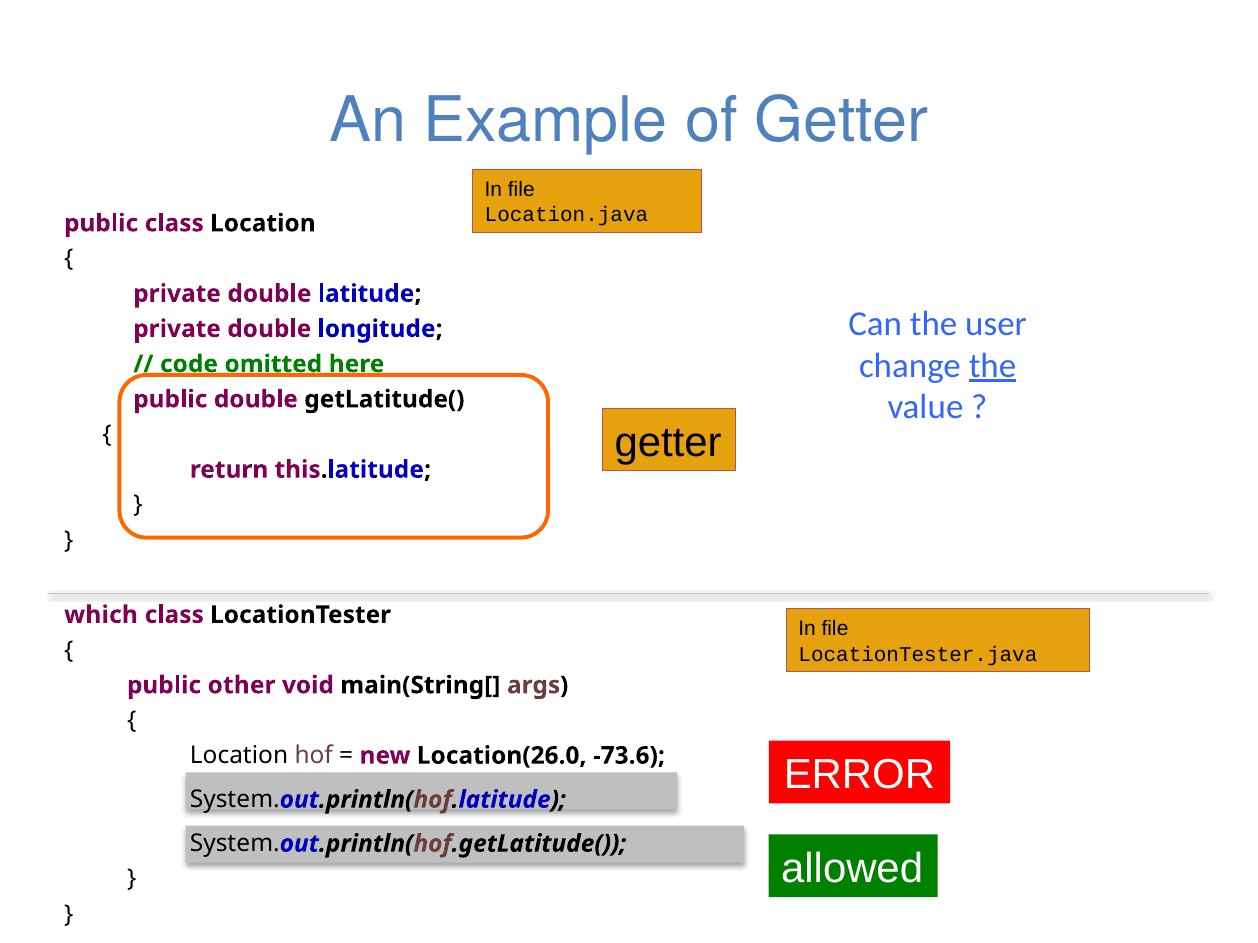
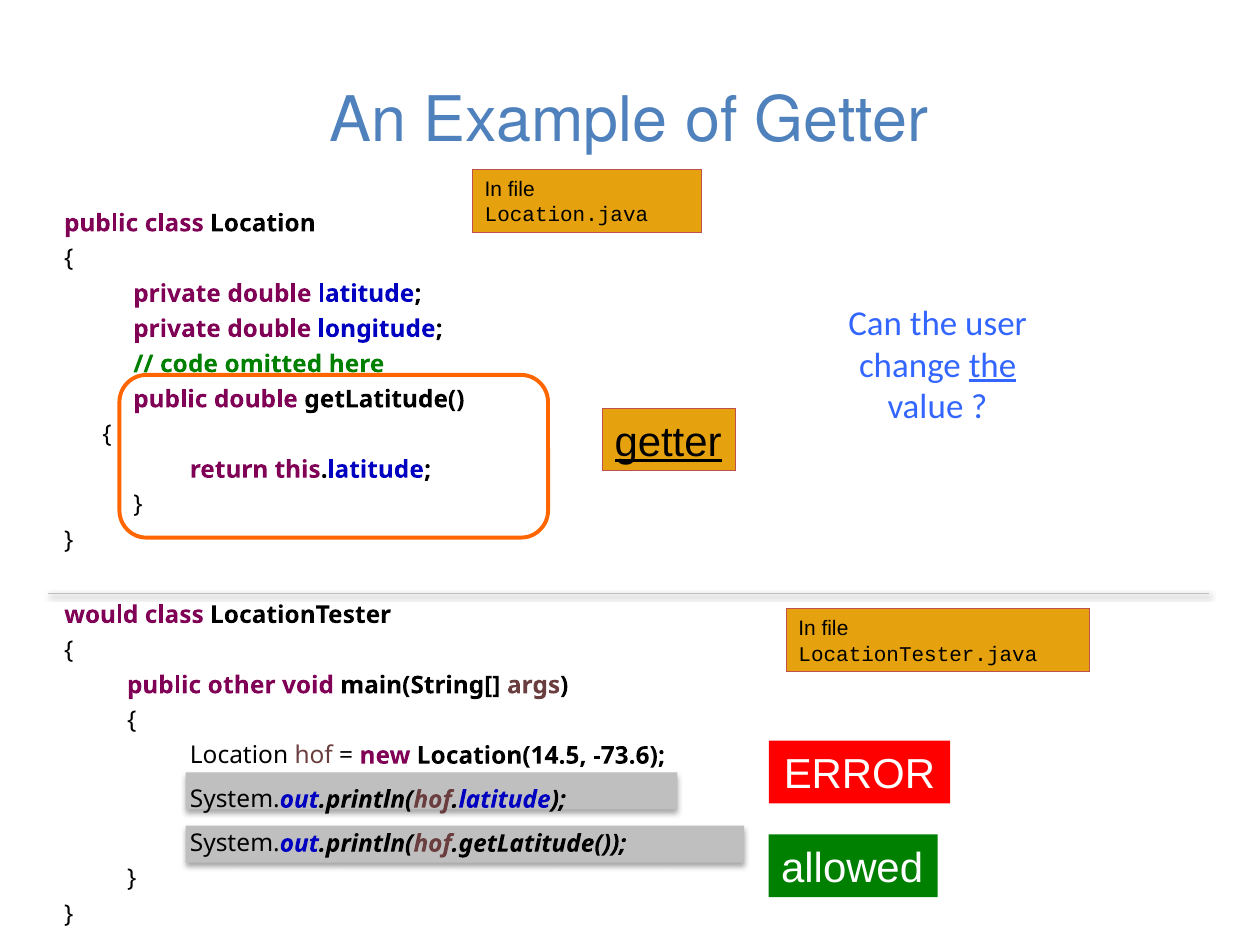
getter at (668, 443) underline: none -> present
which: which -> would
Location(26.0: Location(26.0 -> Location(14.5
